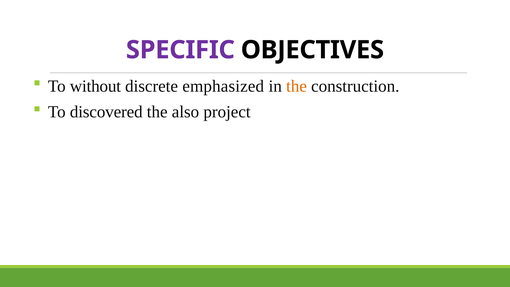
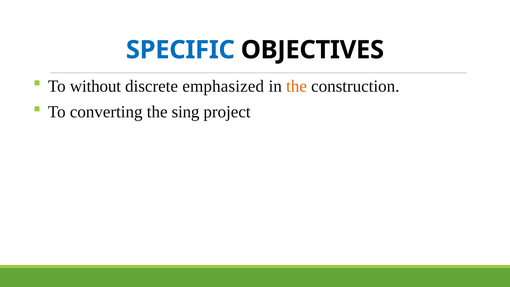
SPECIFIC colour: purple -> blue
discovered: discovered -> converting
also: also -> sing
